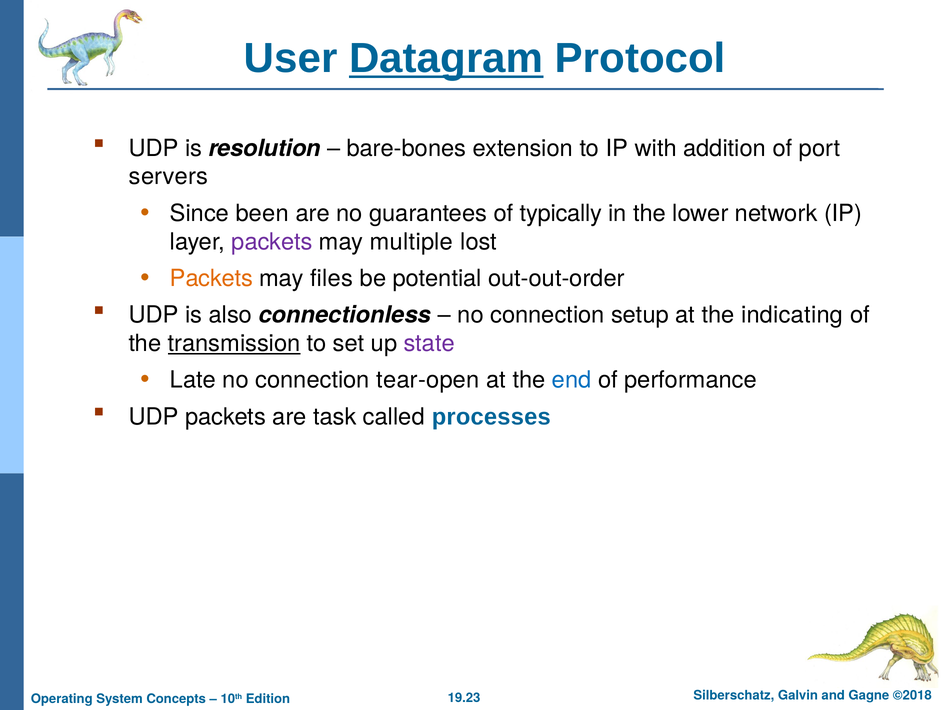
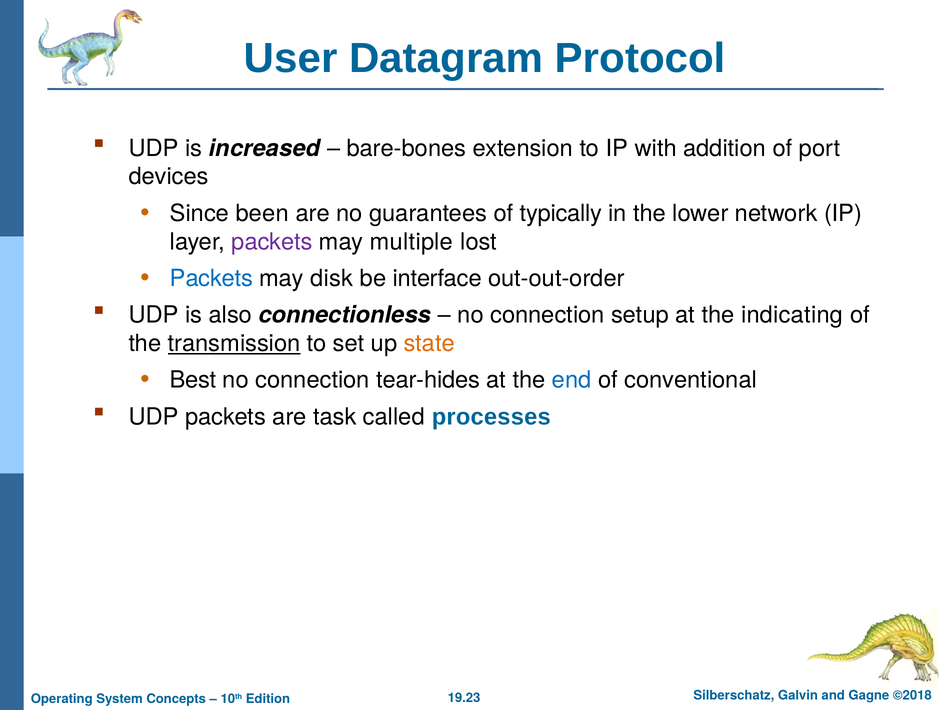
Datagram underline: present -> none
resolution: resolution -> increased
servers: servers -> devices
Packets at (211, 279) colour: orange -> blue
files: files -> disk
potential: potential -> interface
state colour: purple -> orange
Late: Late -> Best
tear-open: tear-open -> tear-hides
performance: performance -> conventional
